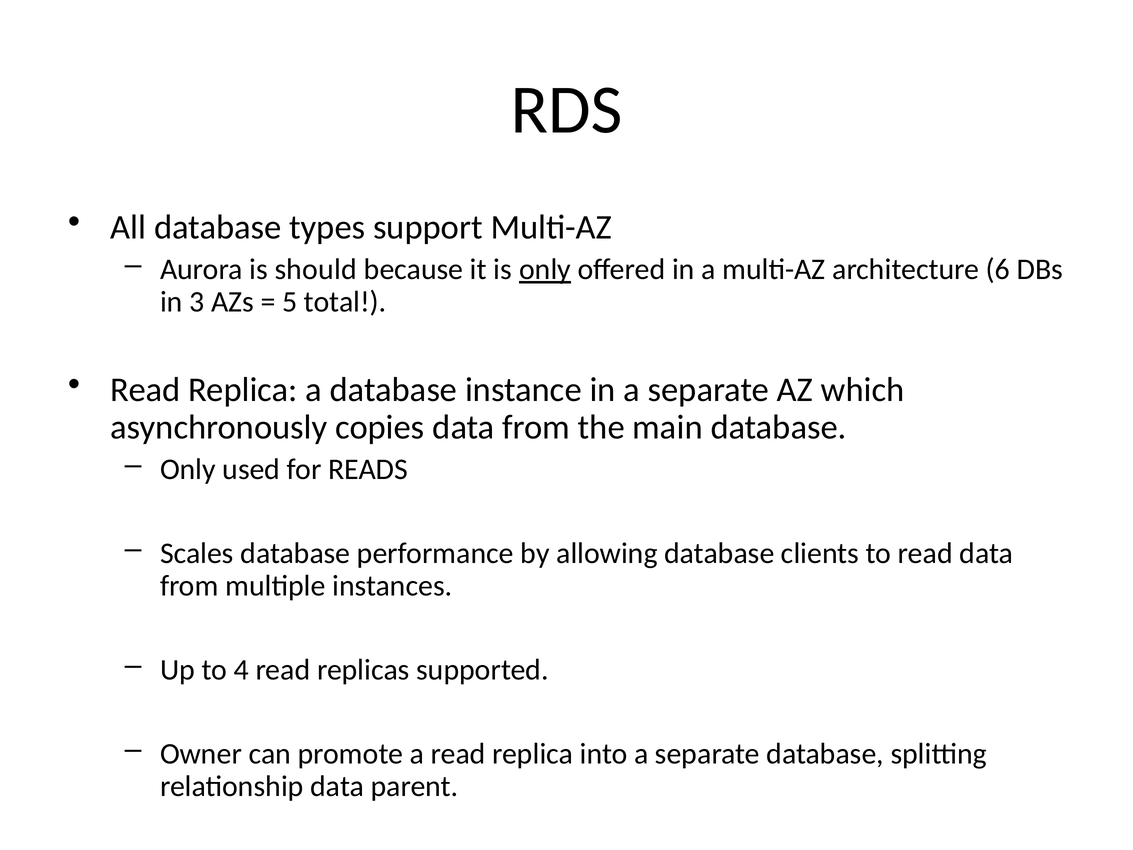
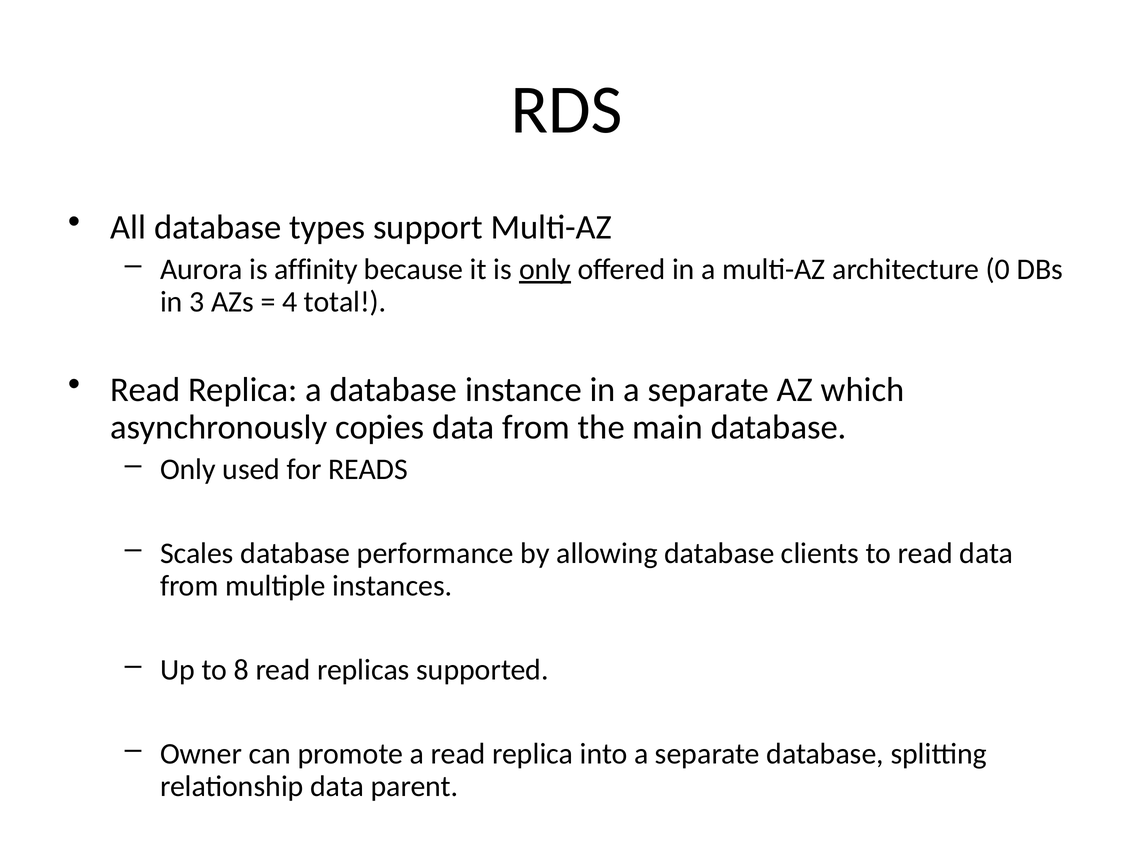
should: should -> affinity
6: 6 -> 0
5: 5 -> 4
4: 4 -> 8
